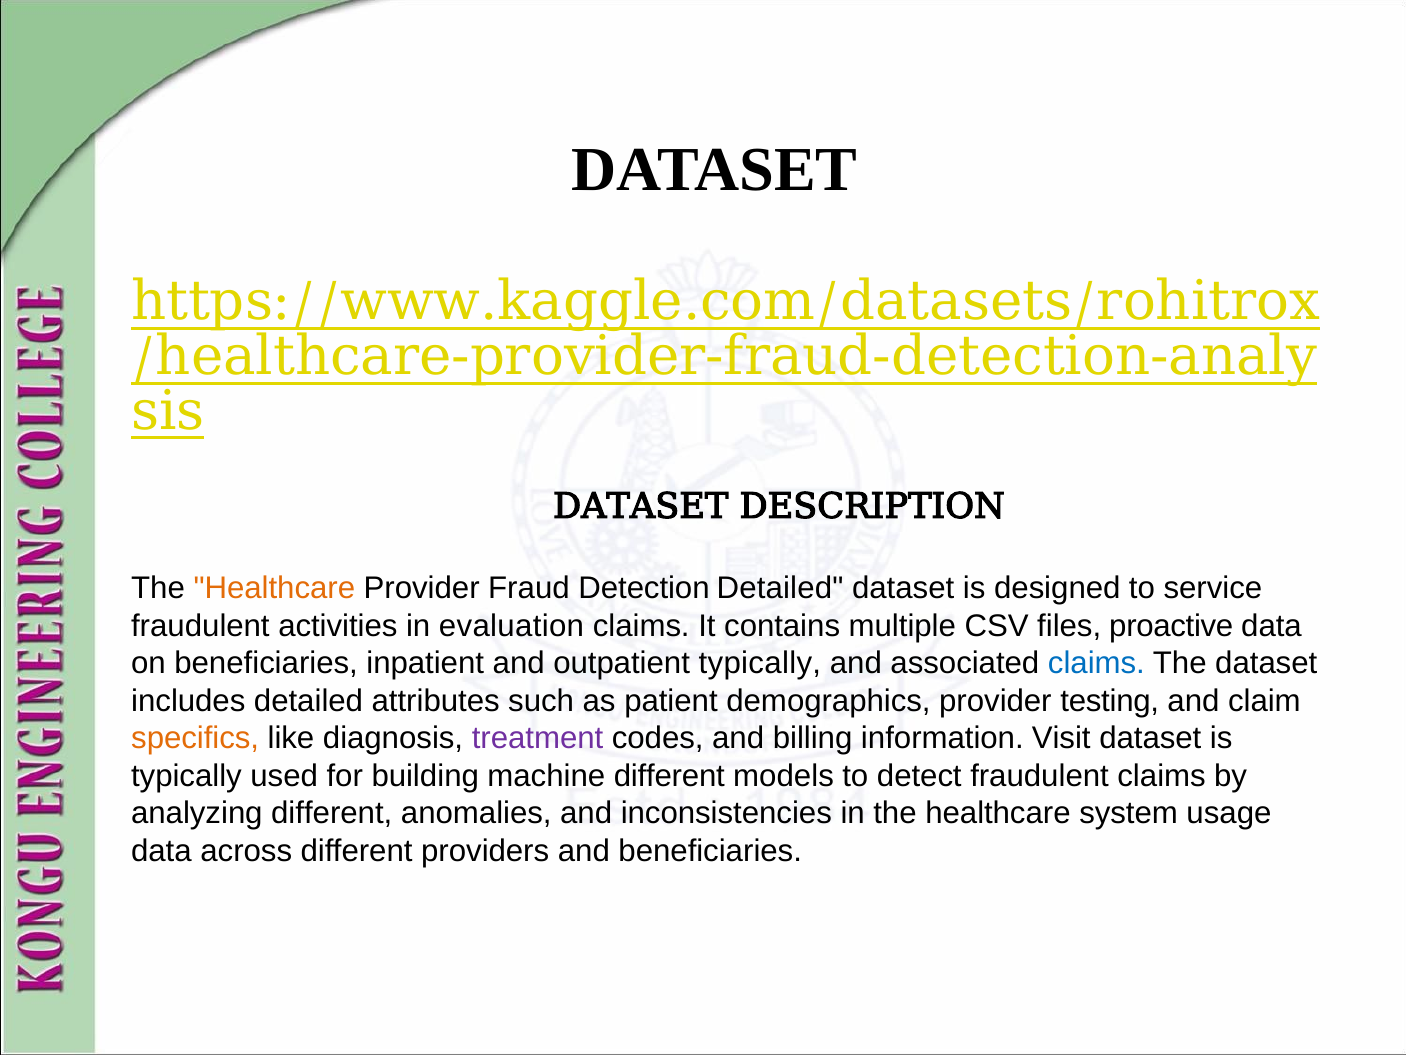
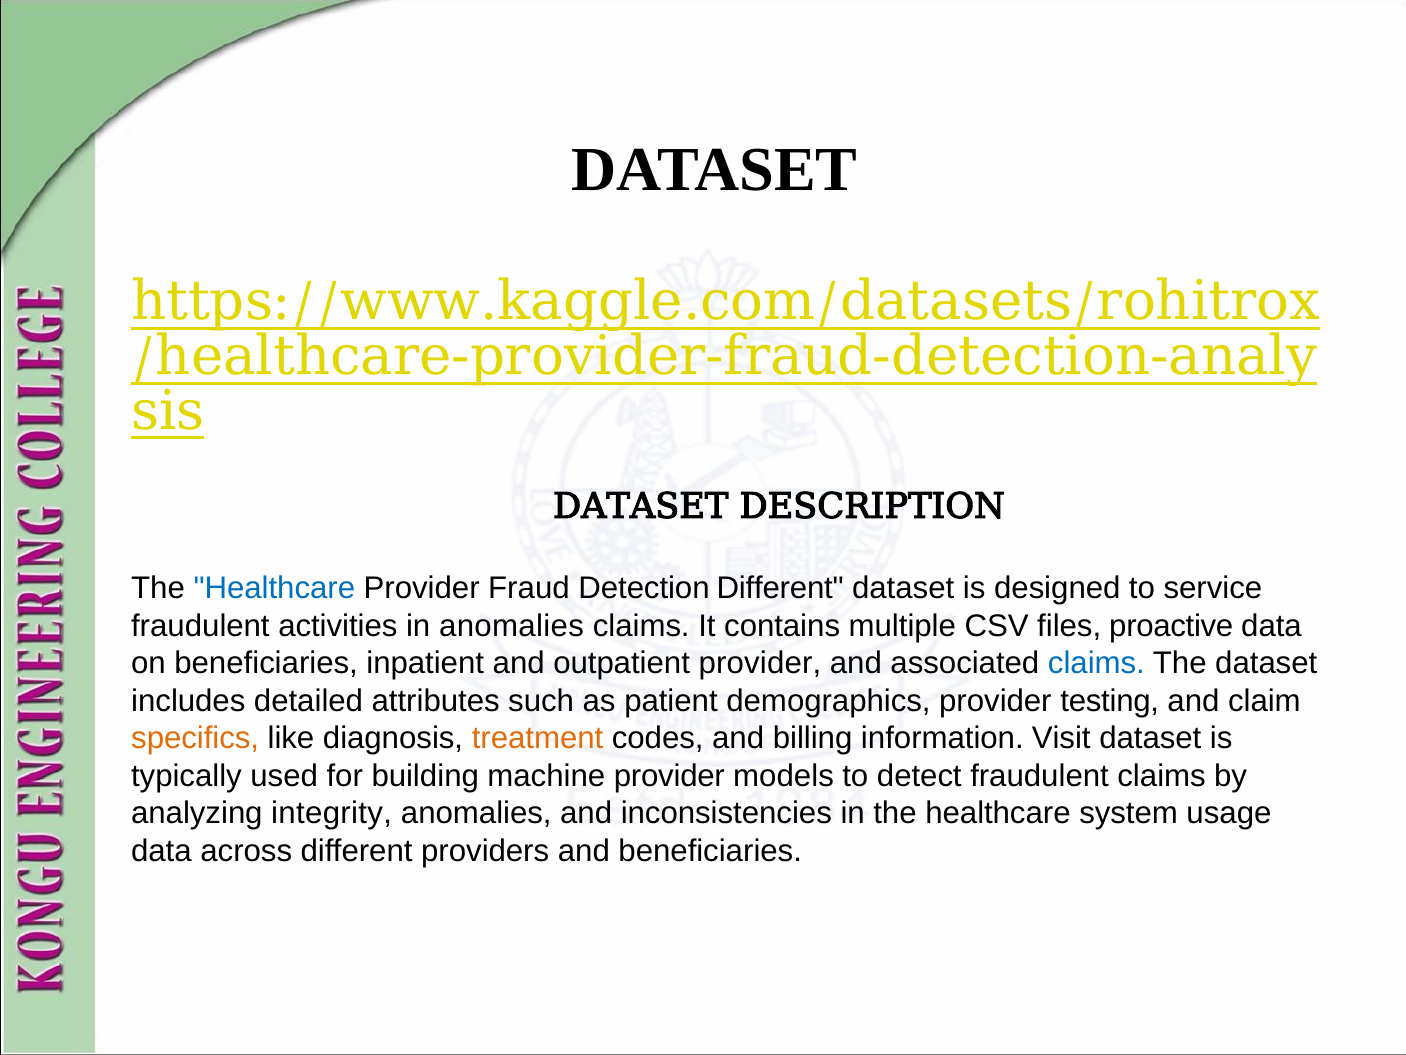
Healthcare at (274, 588) colour: orange -> blue
Detection Detailed: Detailed -> Different
in evaluation: evaluation -> anomalies
outpatient typically: typically -> provider
treatment colour: purple -> orange
machine different: different -> provider
analyzing different: different -> integrity
